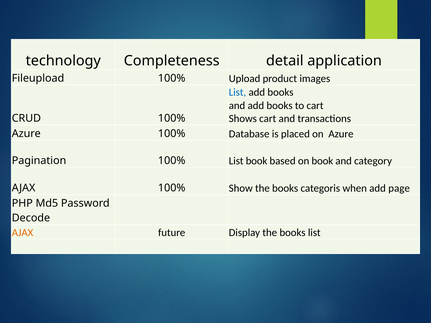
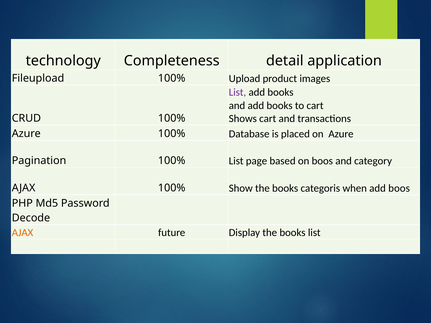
List at (237, 92) colour: blue -> purple
List book: book -> page
on book: book -> boos
add page: page -> boos
